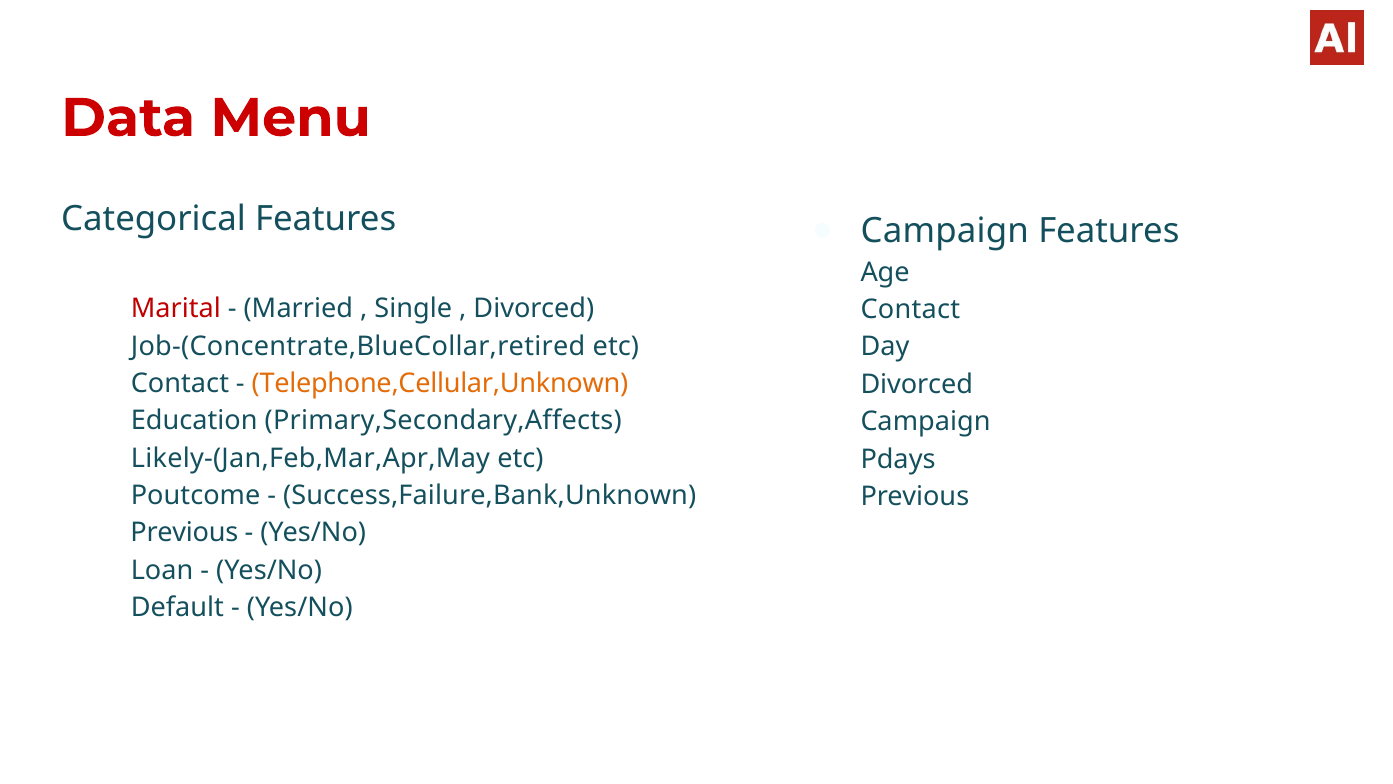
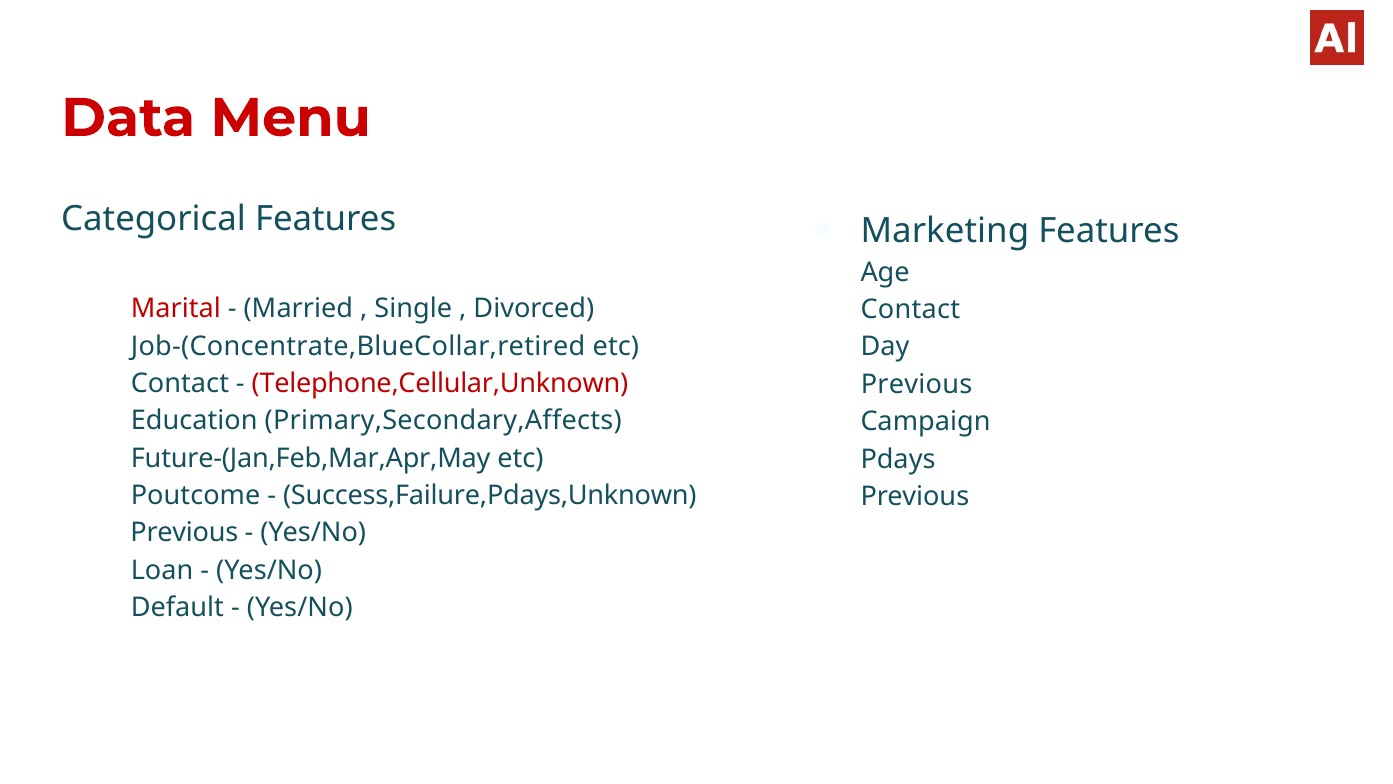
Campaign at (945, 231): Campaign -> Marketing
Telephone,Cellular,Unknown colour: orange -> red
Divorced at (917, 384): Divorced -> Previous
Likely-(Jan,Feb,Mar,Apr,May: Likely-(Jan,Feb,Mar,Apr,May -> Future-(Jan,Feb,Mar,Apr,May
Success,Failure,Bank,Unknown: Success,Failure,Bank,Unknown -> Success,Failure,Pdays,Unknown
